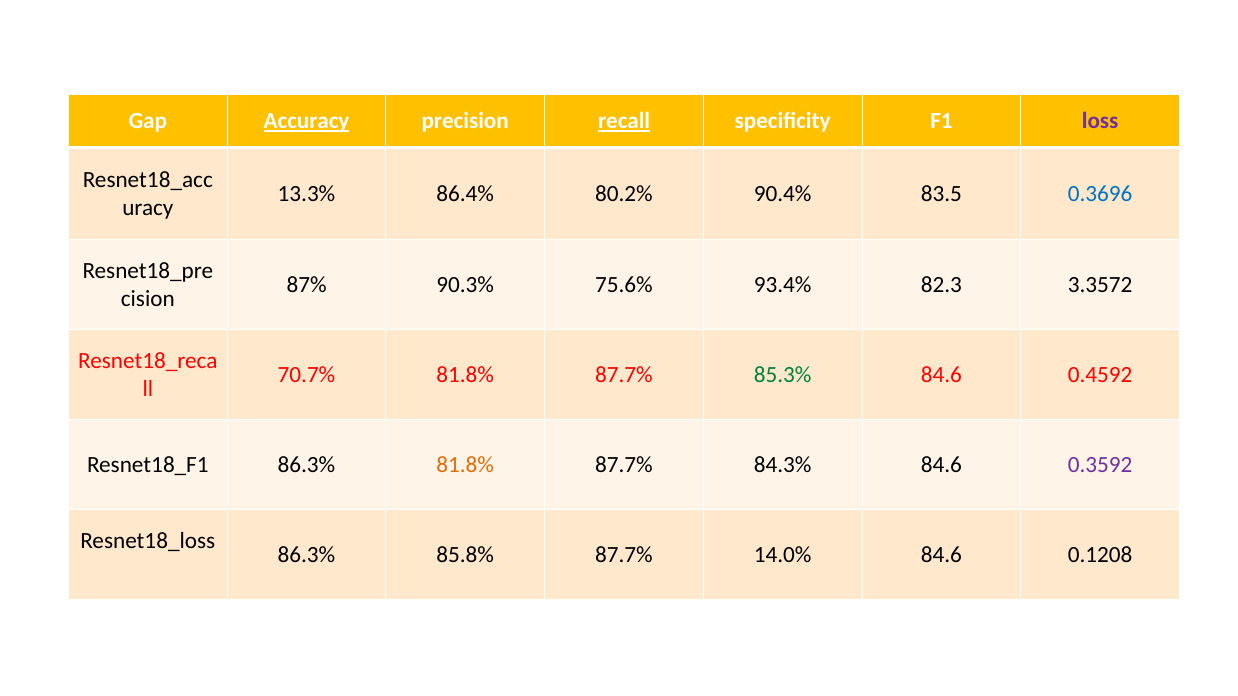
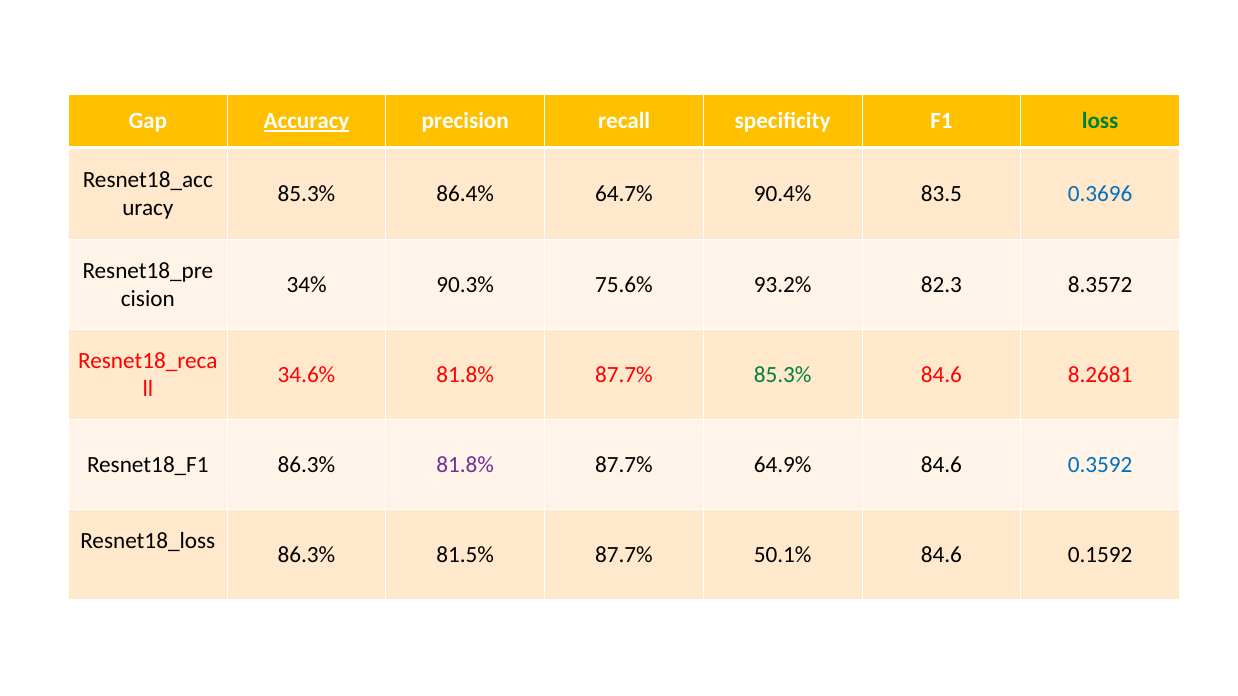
recall underline: present -> none
loss colour: purple -> green
13.3% at (307, 194): 13.3% -> 85.3%
80.2%: 80.2% -> 64.7%
87%: 87% -> 34%
93.4%: 93.4% -> 93.2%
3.3572: 3.3572 -> 8.3572
70.7%: 70.7% -> 34.6%
0.4592: 0.4592 -> 8.2681
81.8% at (465, 465) colour: orange -> purple
84.3%: 84.3% -> 64.9%
0.3592 colour: purple -> blue
85.8%: 85.8% -> 81.5%
14.0%: 14.0% -> 50.1%
0.1208: 0.1208 -> 0.1592
